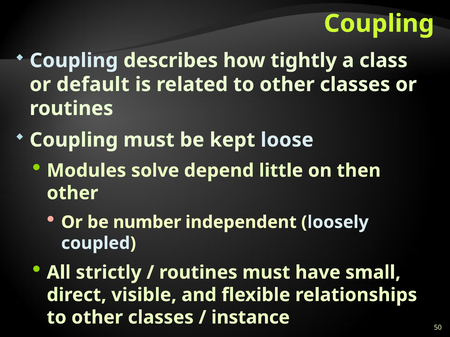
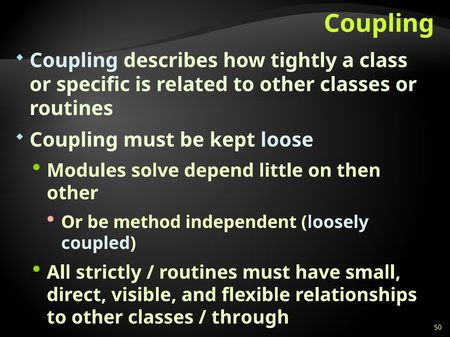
default: default -> specific
number: number -> method
instance: instance -> through
